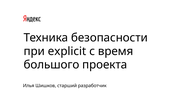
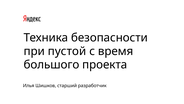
explicit: explicit -> пустой
